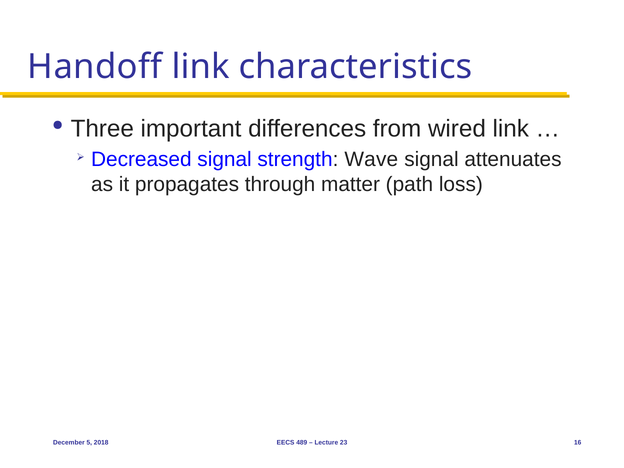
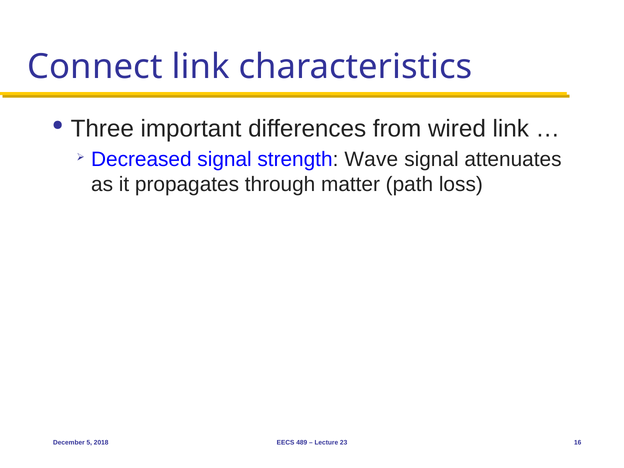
Handoff: Handoff -> Connect
